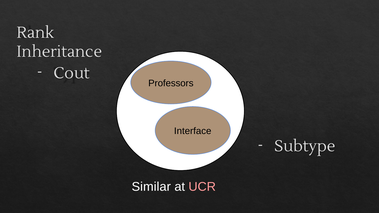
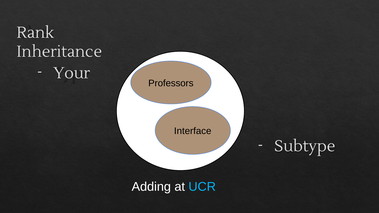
Cout: Cout -> Your
Similar: Similar -> Adding
UCR colour: pink -> light blue
